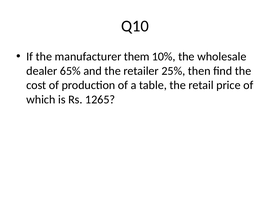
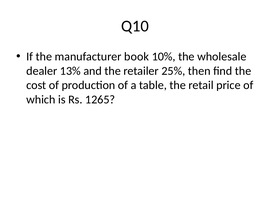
them: them -> book
65%: 65% -> 13%
